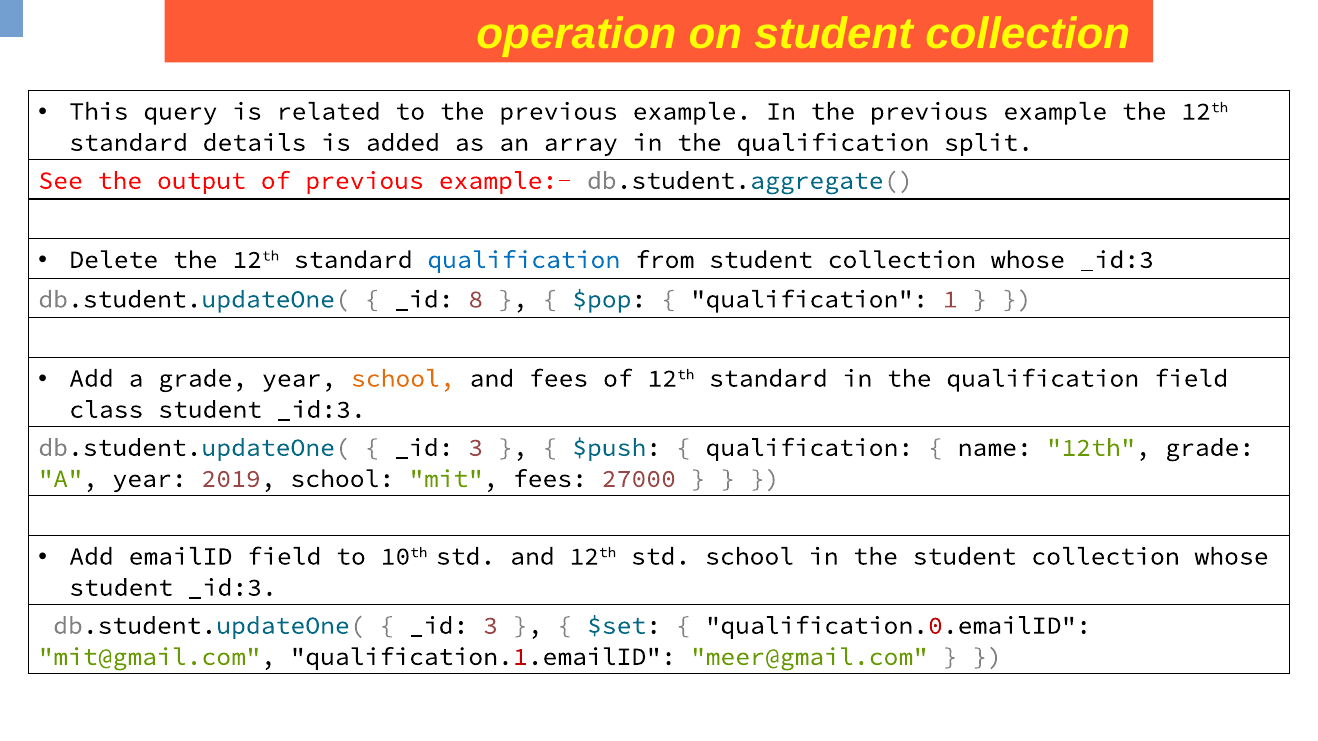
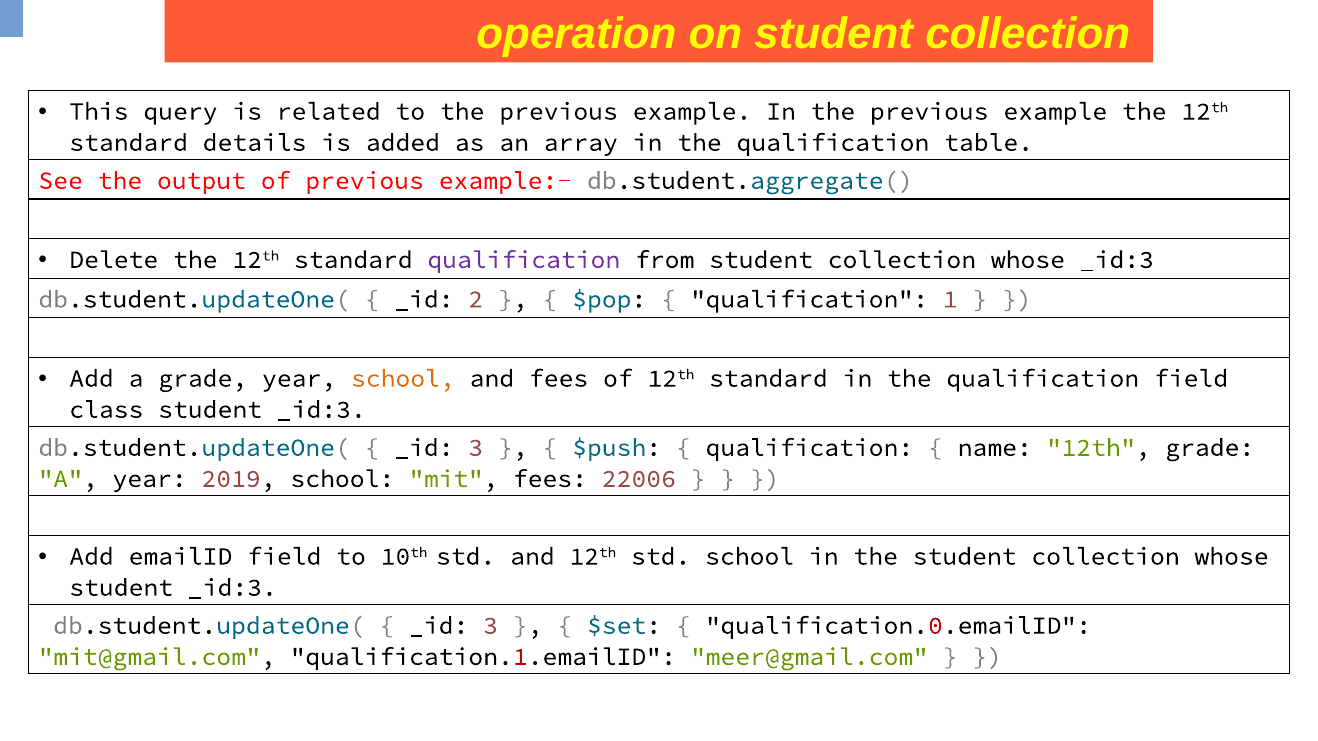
split: split -> table
qualification at (524, 260) colour: blue -> purple
8: 8 -> 2
27000: 27000 -> 22006
